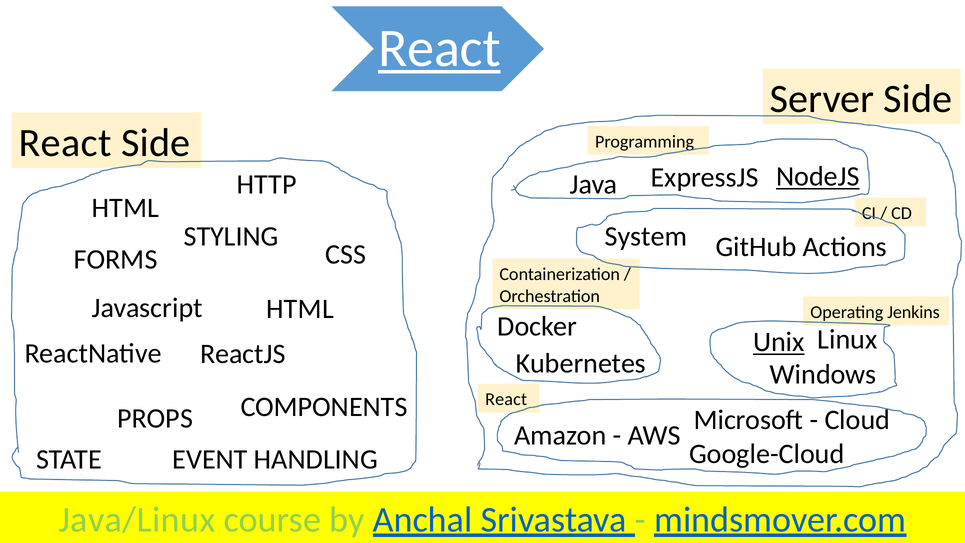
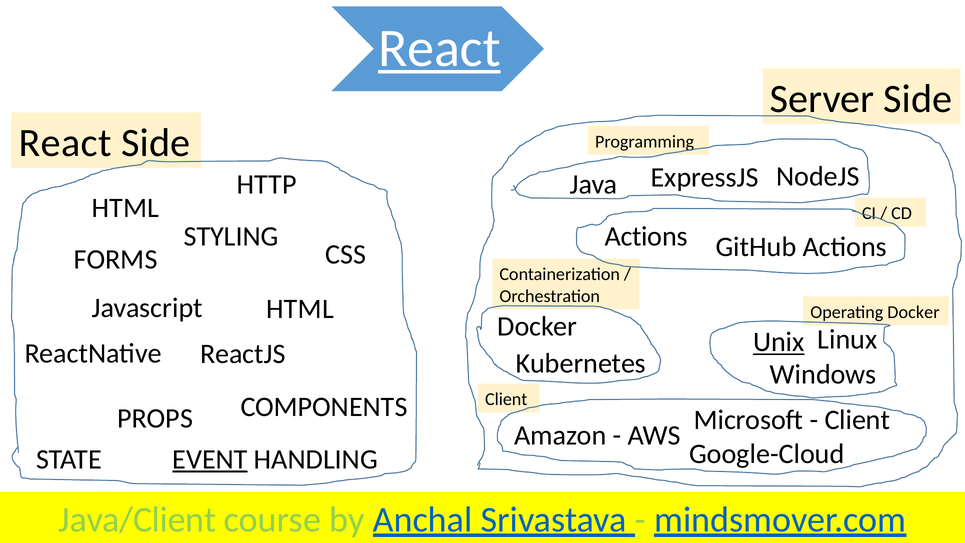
NodeJS underline: present -> none
System at (646, 237): System -> Actions
Operating Jenkins: Jenkins -> Docker
React at (506, 399): React -> Client
Cloud at (857, 420): Cloud -> Client
EVENT underline: none -> present
Java/Linux: Java/Linux -> Java/Client
